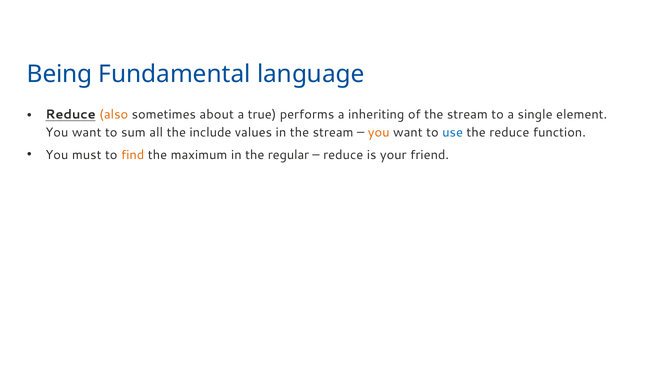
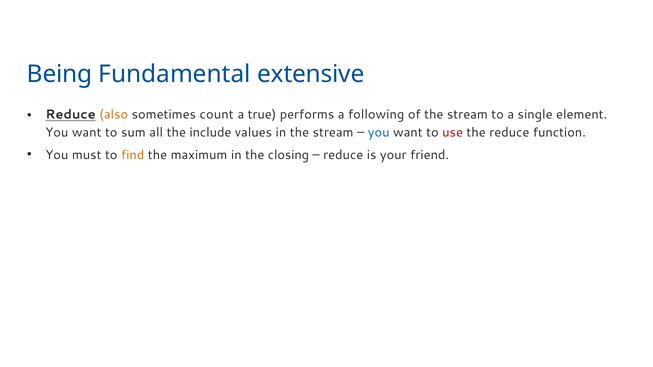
language: language -> extensive
about: about -> count
inheriting: inheriting -> following
you at (379, 133) colour: orange -> blue
use colour: blue -> red
regular: regular -> closing
